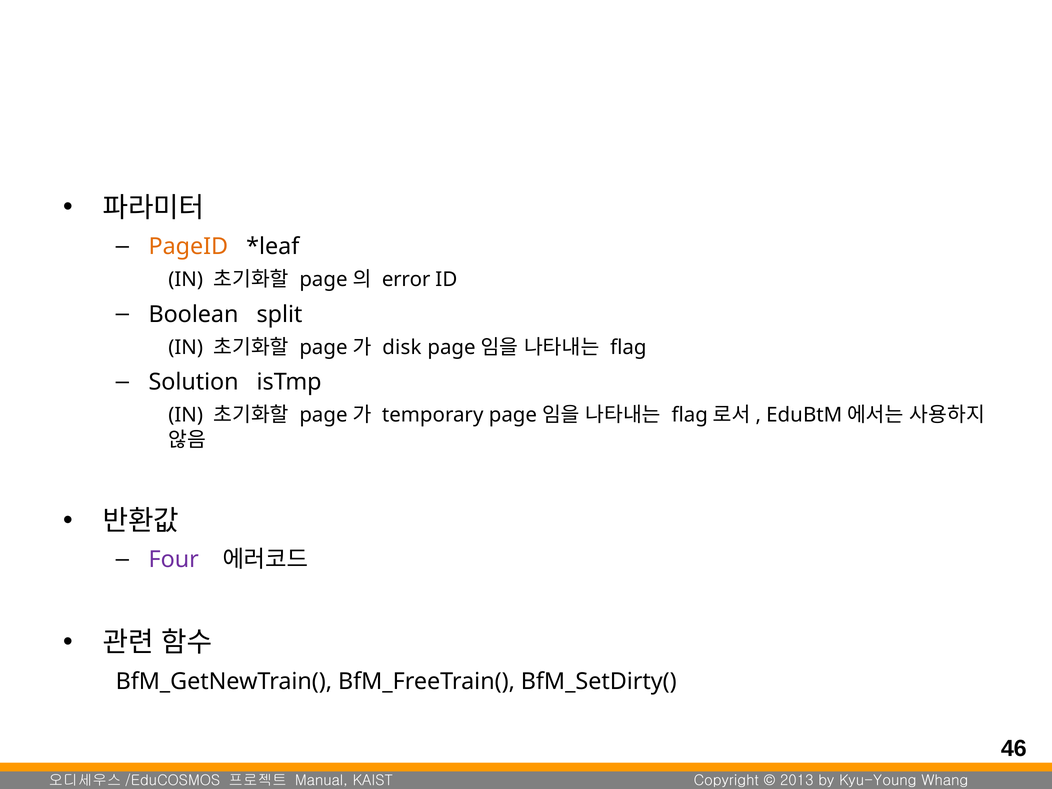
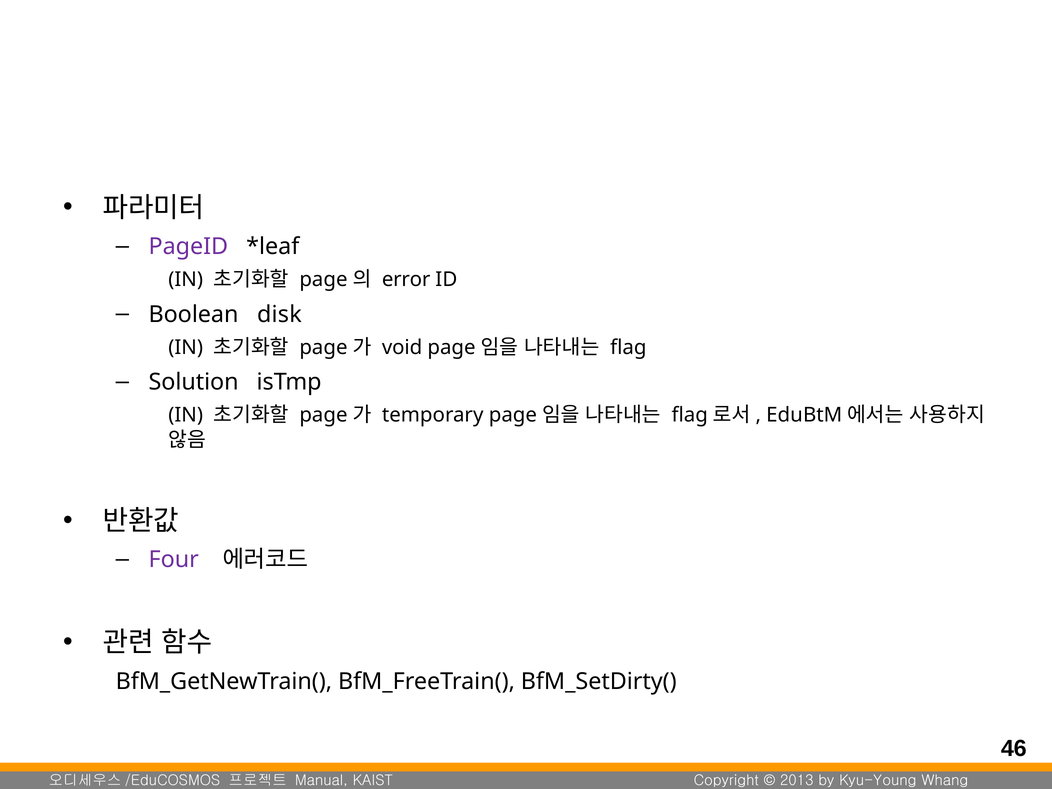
PageID colour: orange -> purple
split: split -> disk
disk: disk -> void
